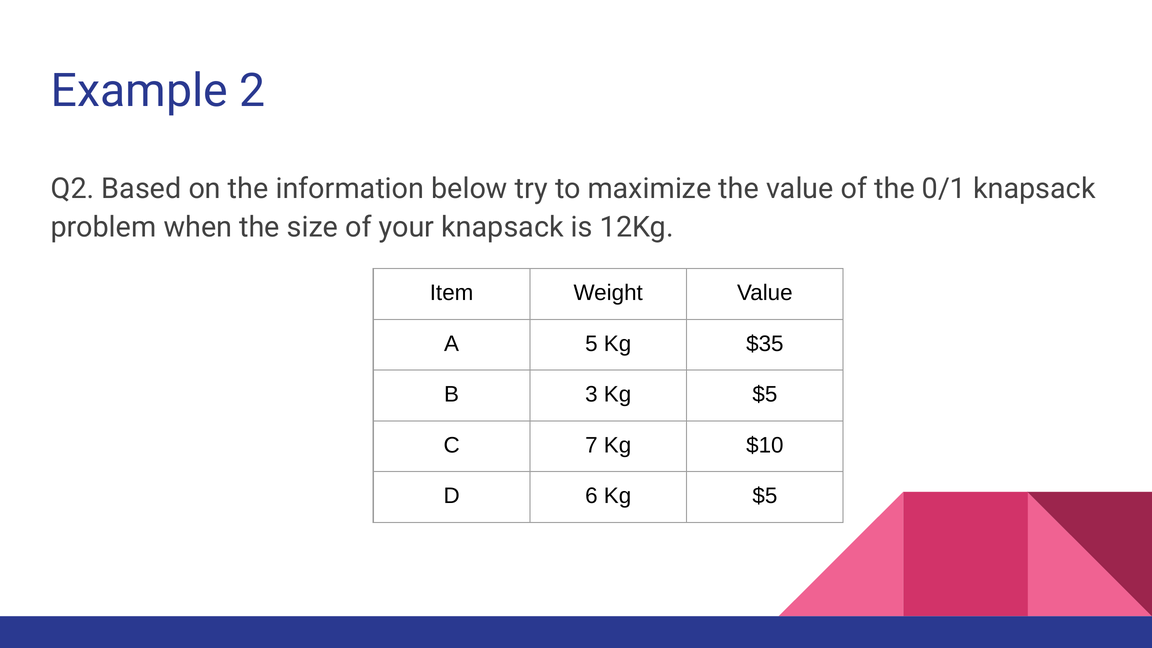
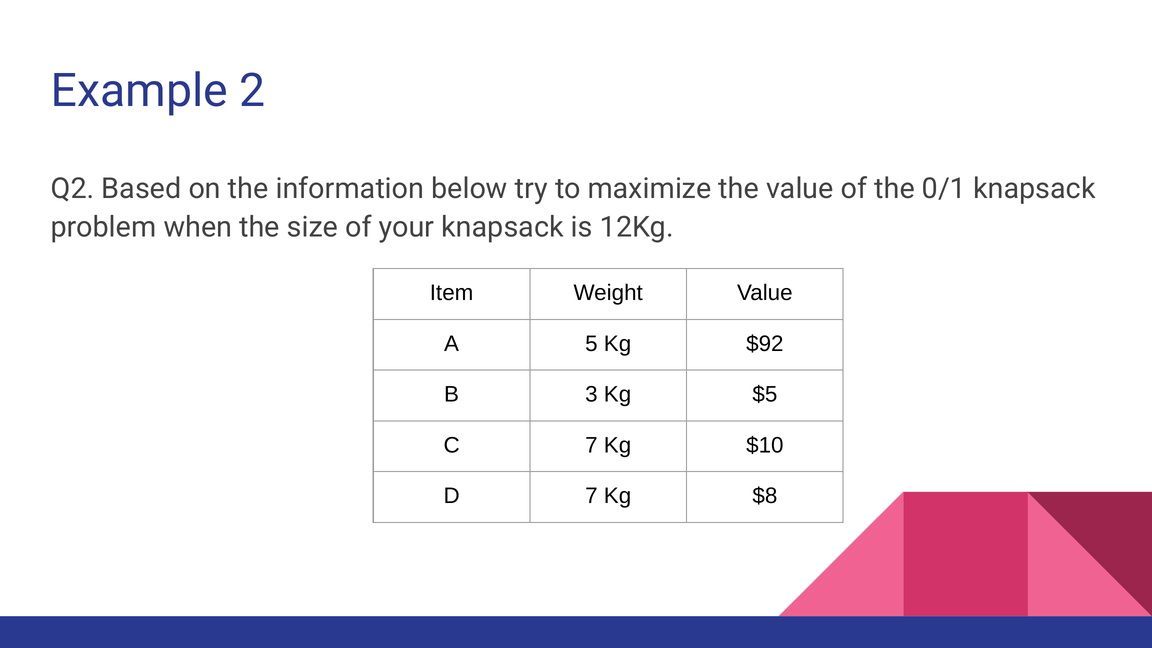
$35: $35 -> $92
D 6: 6 -> 7
$5 at (765, 496): $5 -> $8
